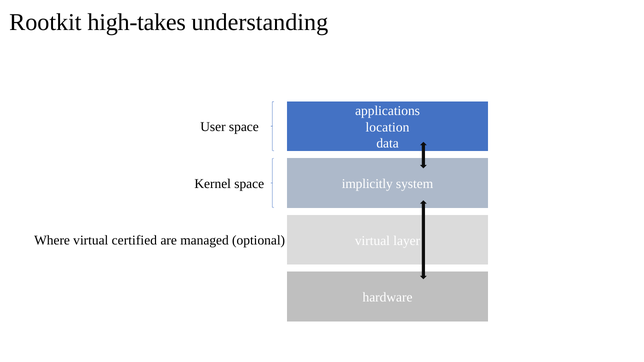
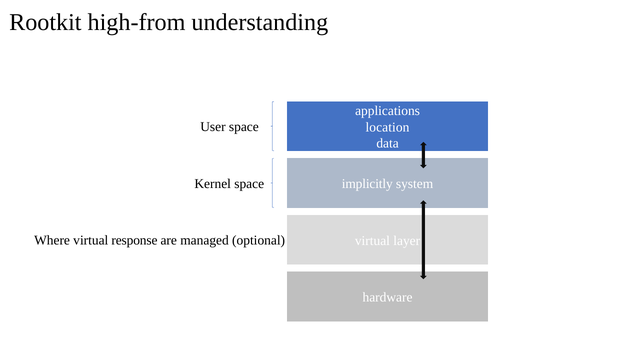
high-takes: high-takes -> high-from
certified: certified -> response
